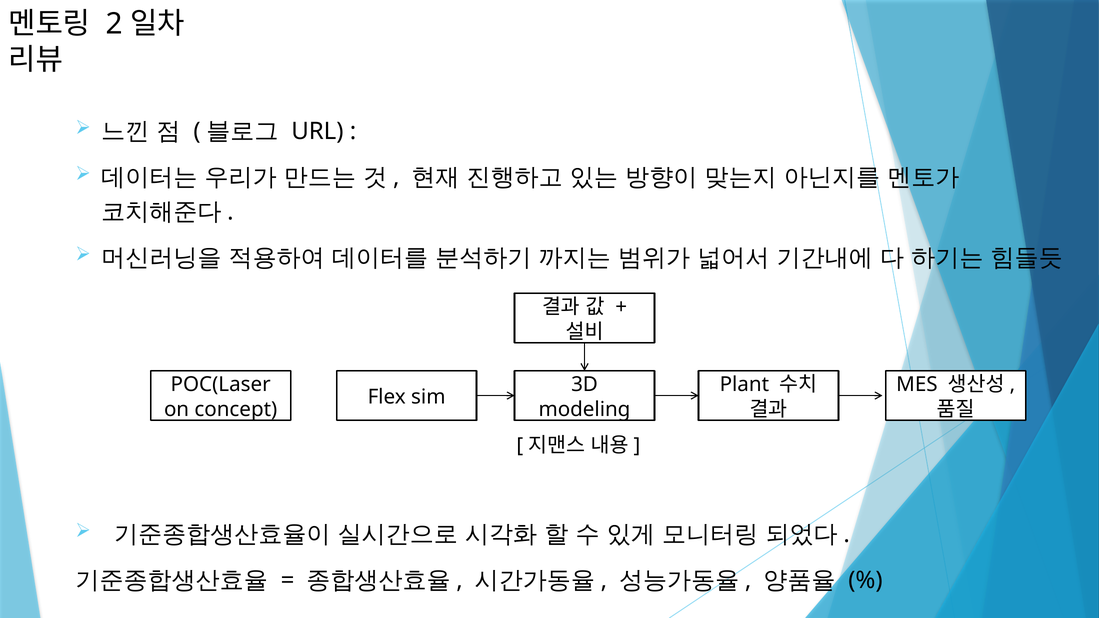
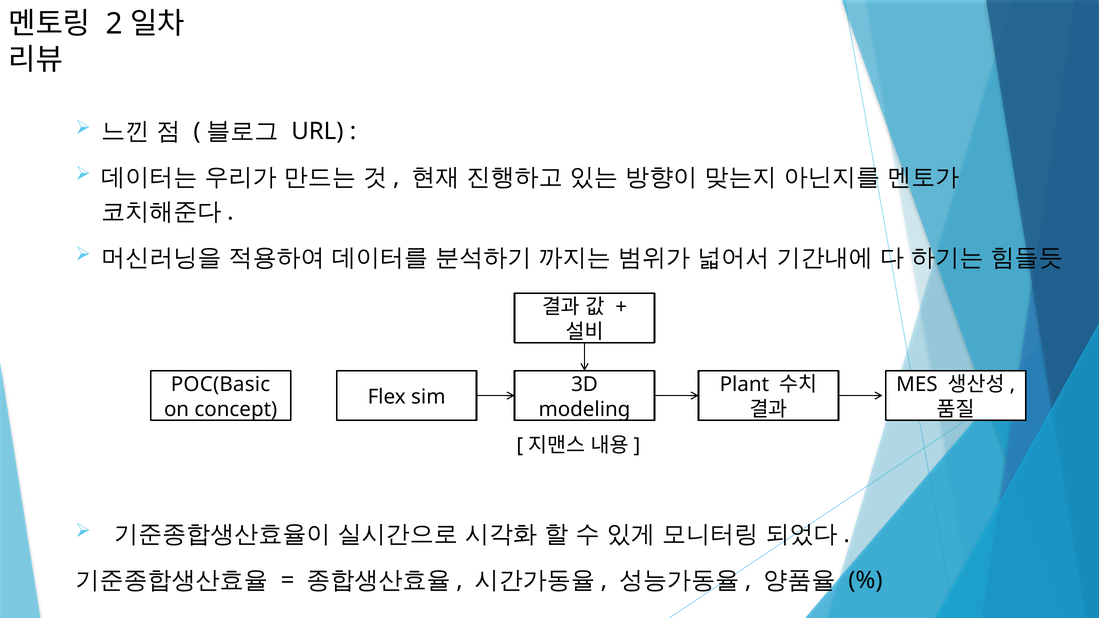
POC(Laser: POC(Laser -> POC(Basic
